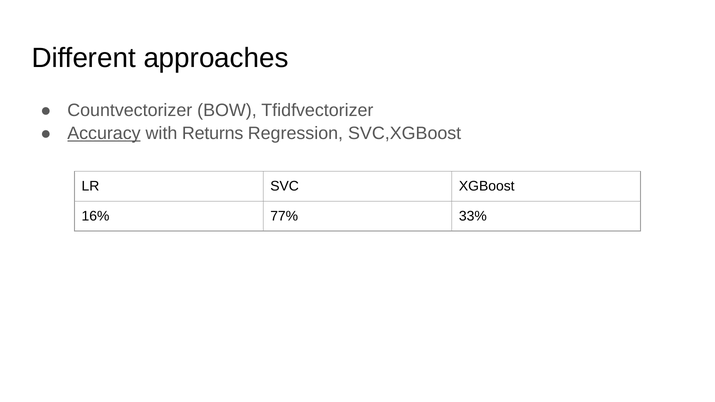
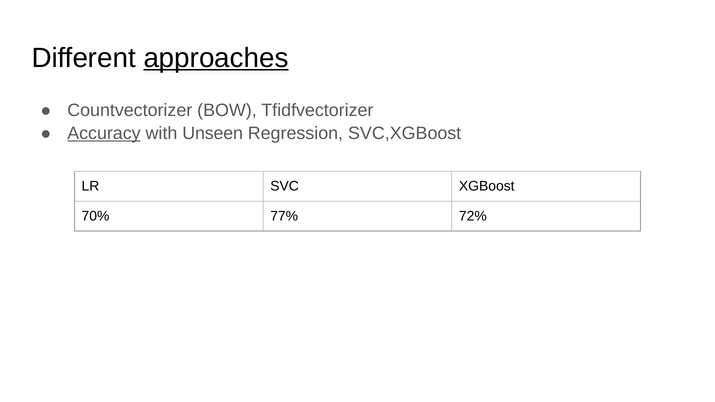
approaches underline: none -> present
Returns: Returns -> Unseen
16%: 16% -> 70%
33%: 33% -> 72%
